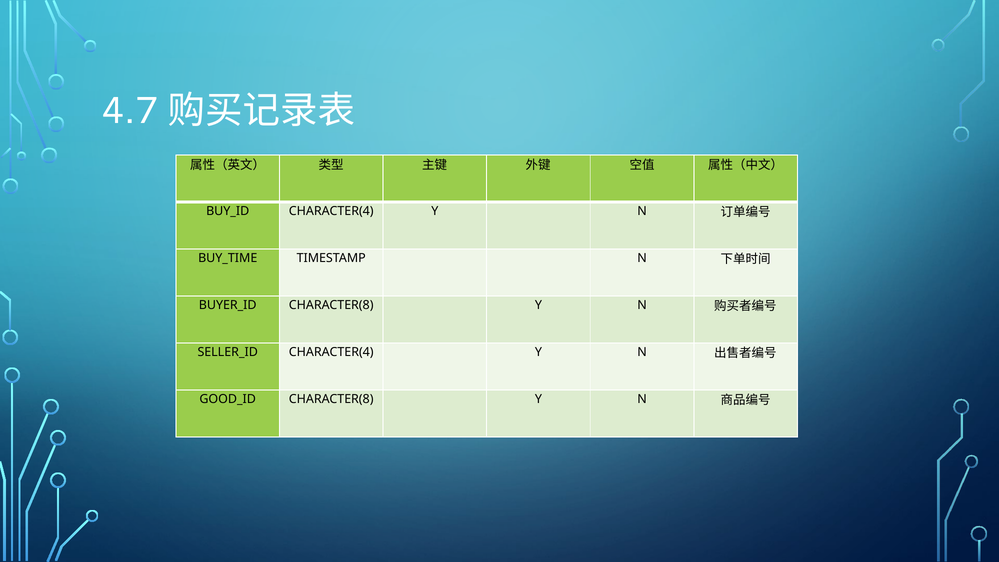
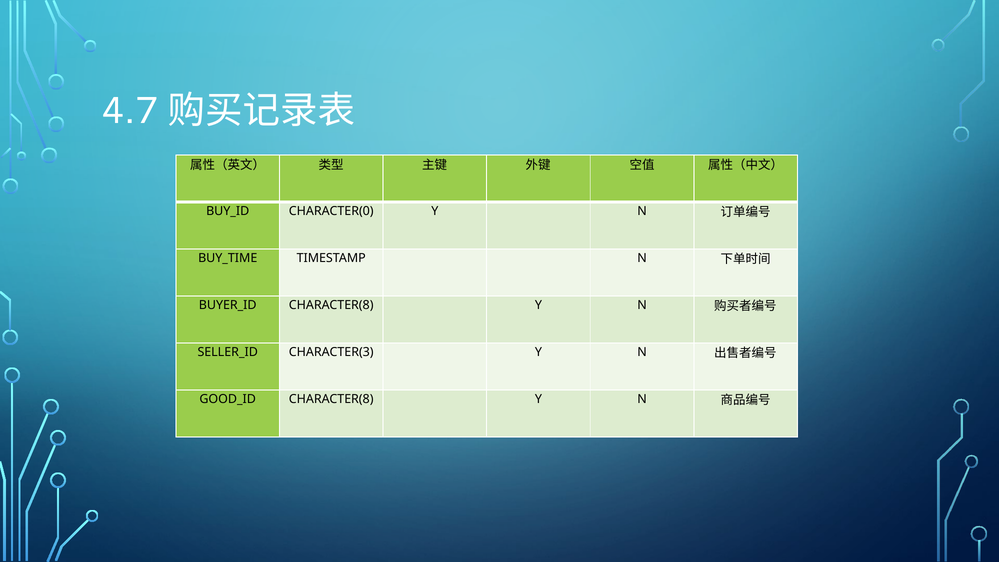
CHARACTER(4 at (331, 211): CHARACTER(4 -> CHARACTER(0
CHARACTER(4 at (331, 352): CHARACTER(4 -> CHARACTER(3
